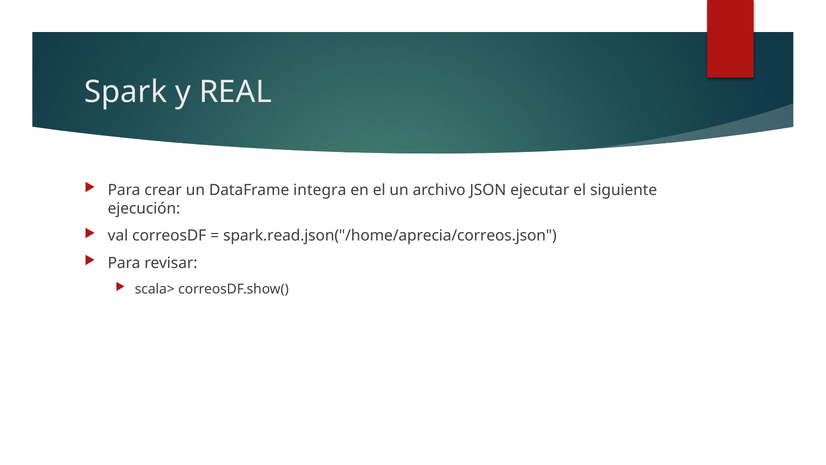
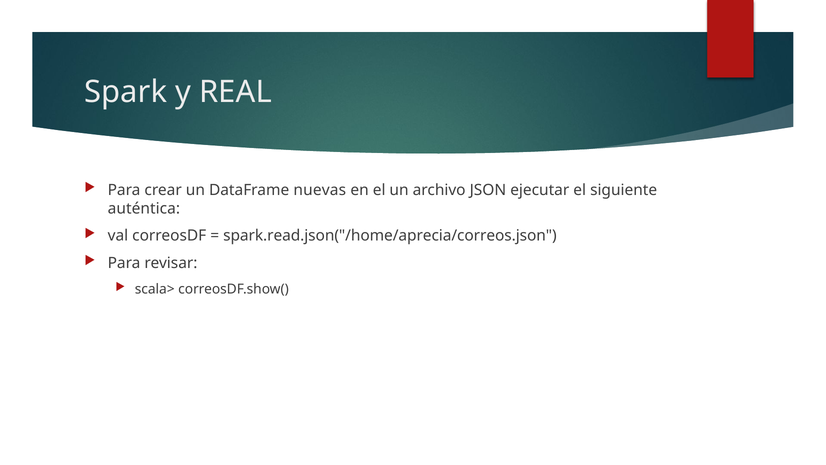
integra: integra -> nuevas
ejecución: ejecución -> auténtica
